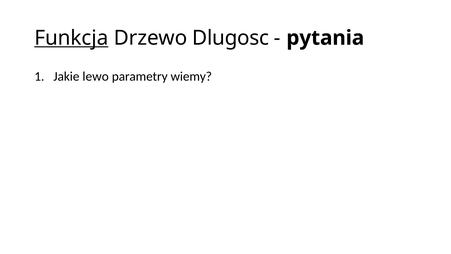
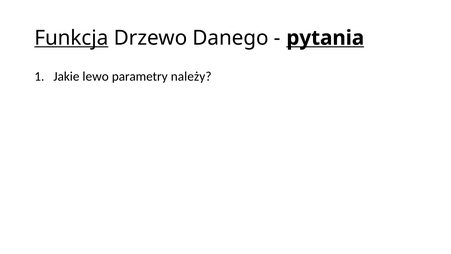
Dlugosc: Dlugosc -> Danego
pytania underline: none -> present
wiemy: wiemy -> należy
